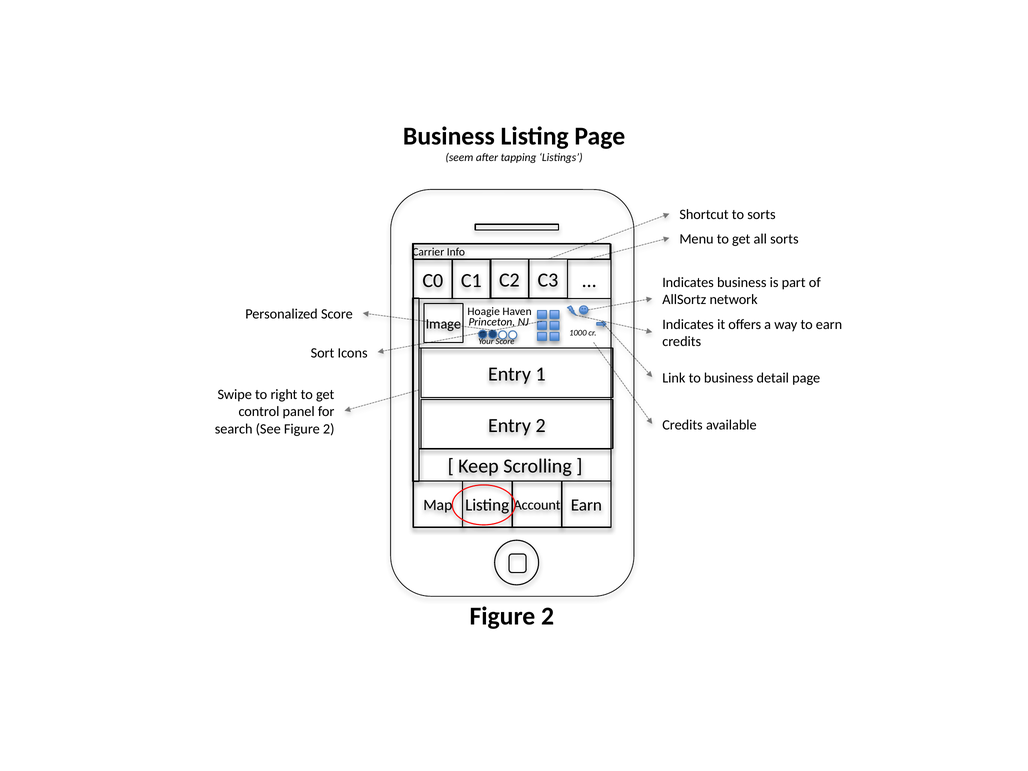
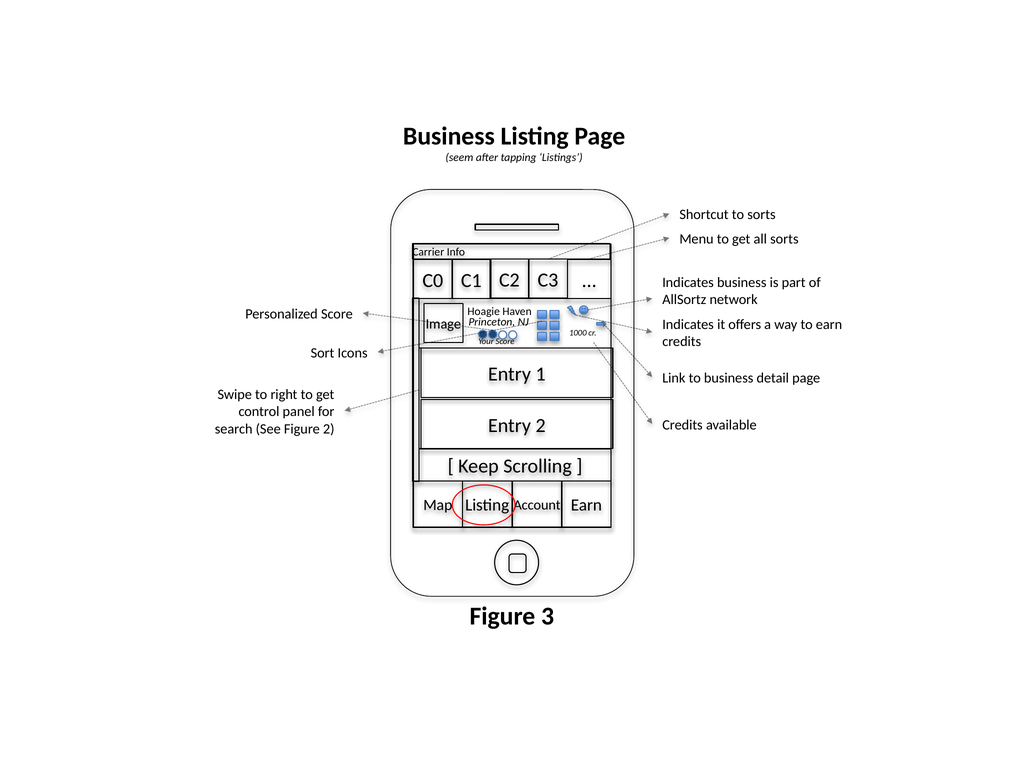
2 at (548, 616): 2 -> 3
